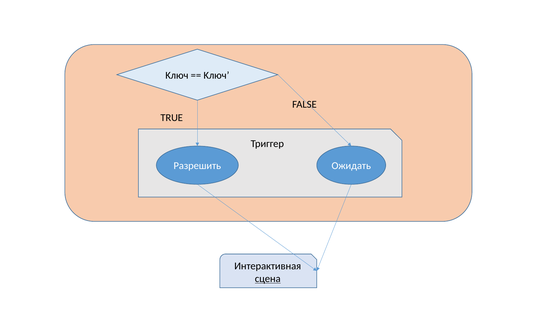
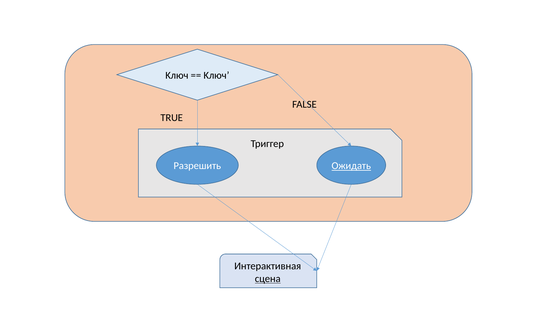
Ожидать underline: none -> present
